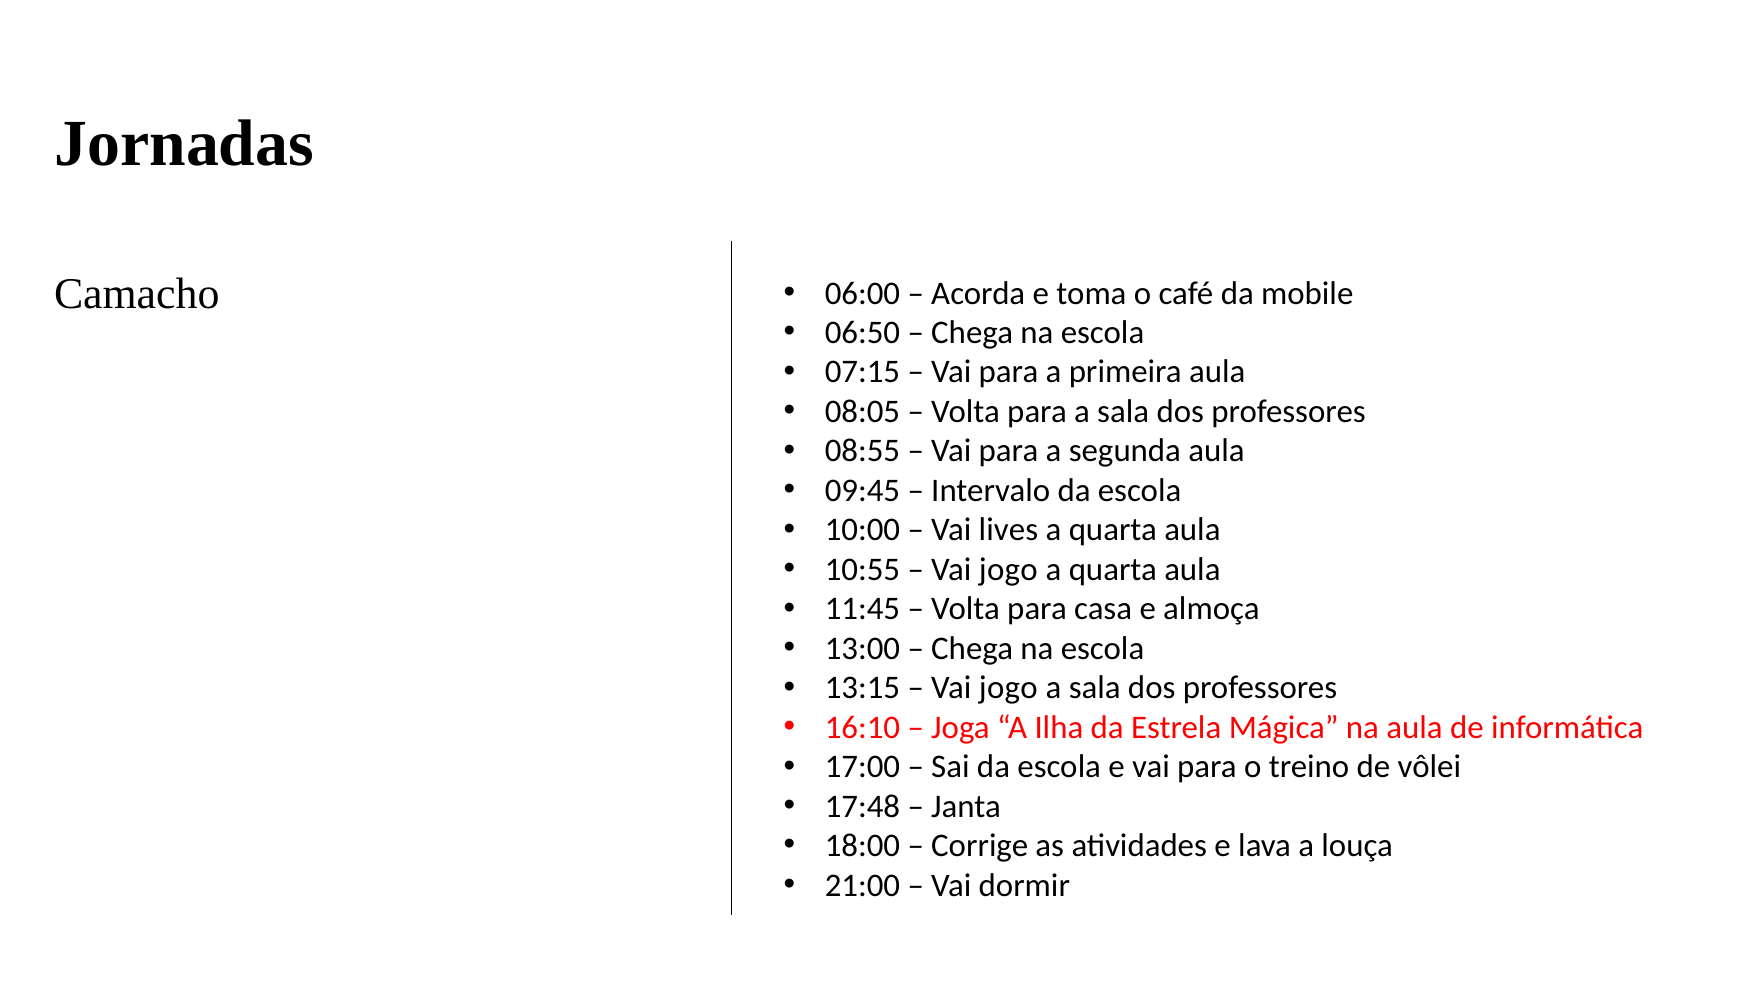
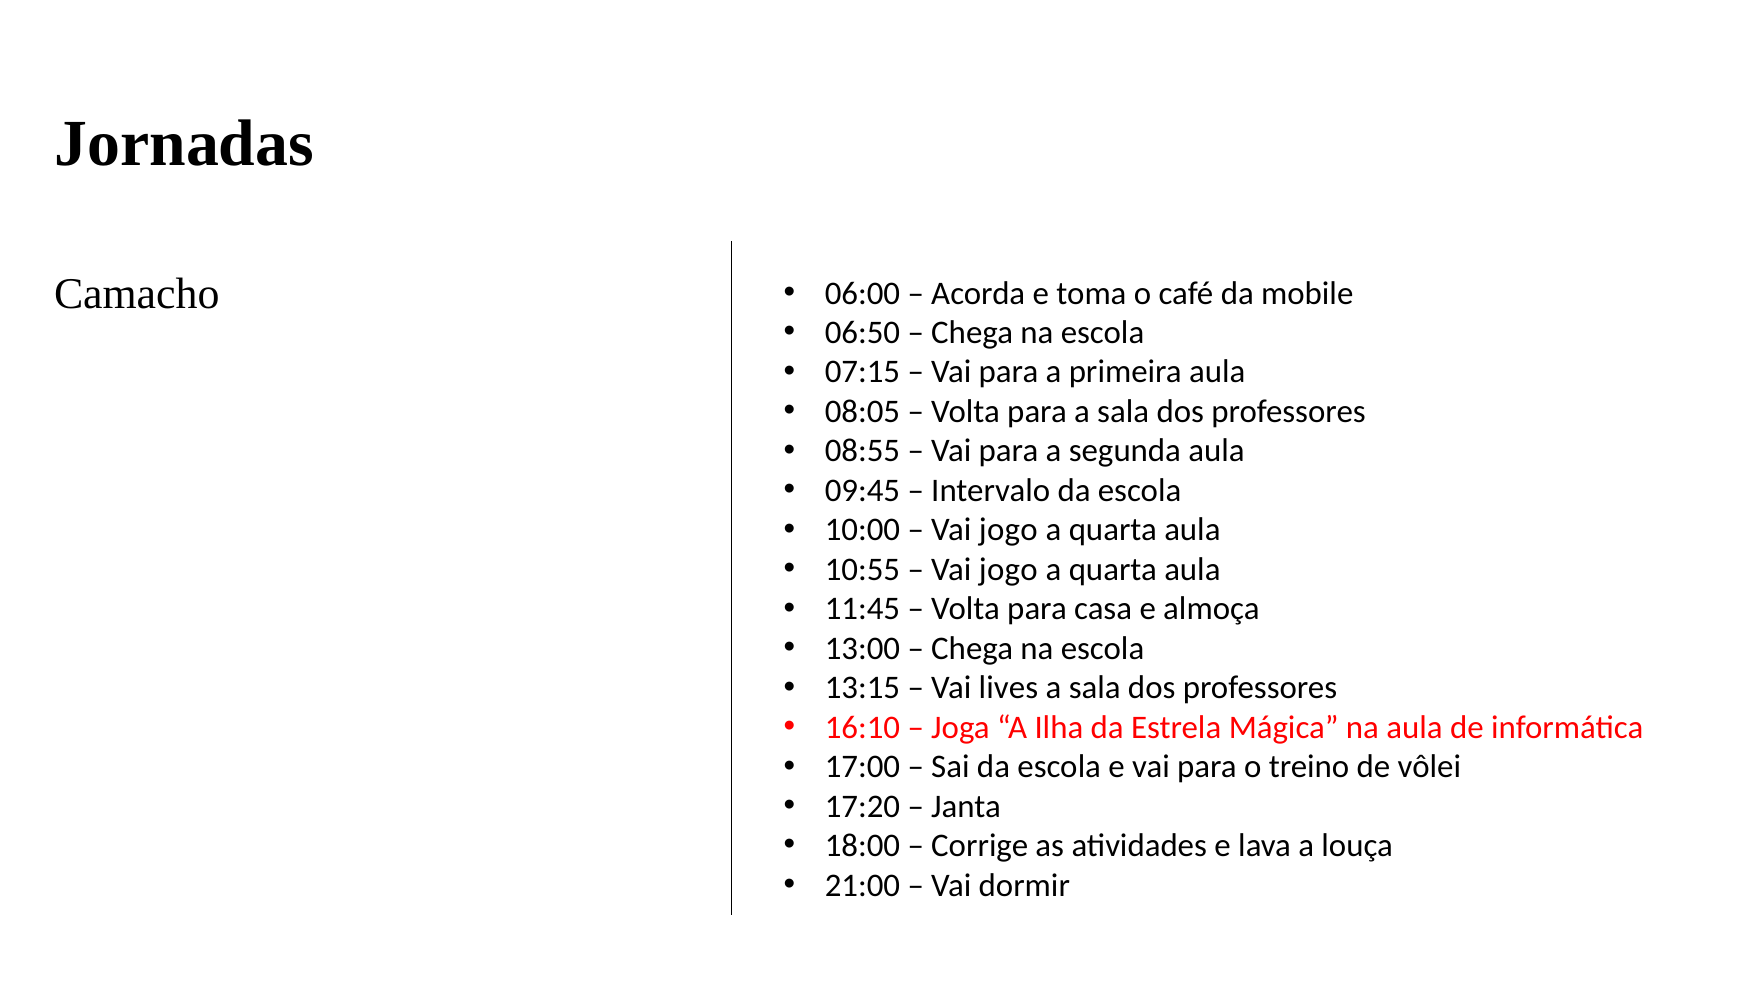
lives at (1008, 530): lives -> jogo
jogo at (1008, 688): jogo -> lives
17:48: 17:48 -> 17:20
